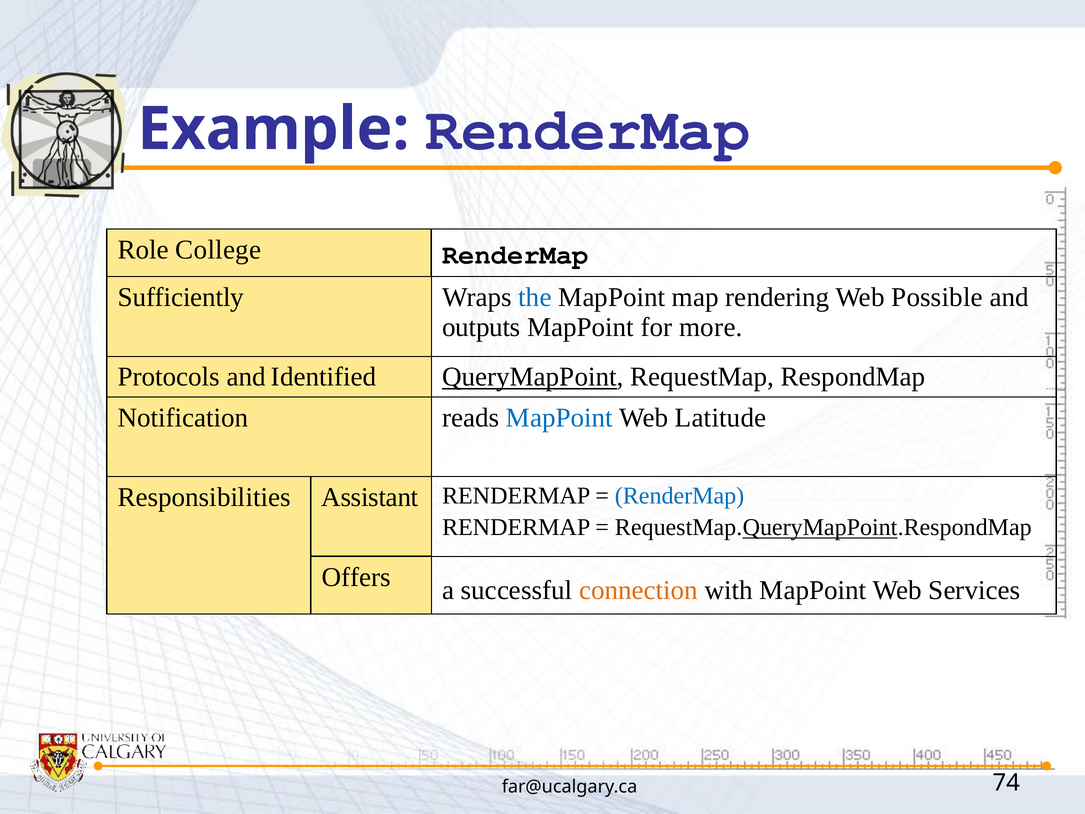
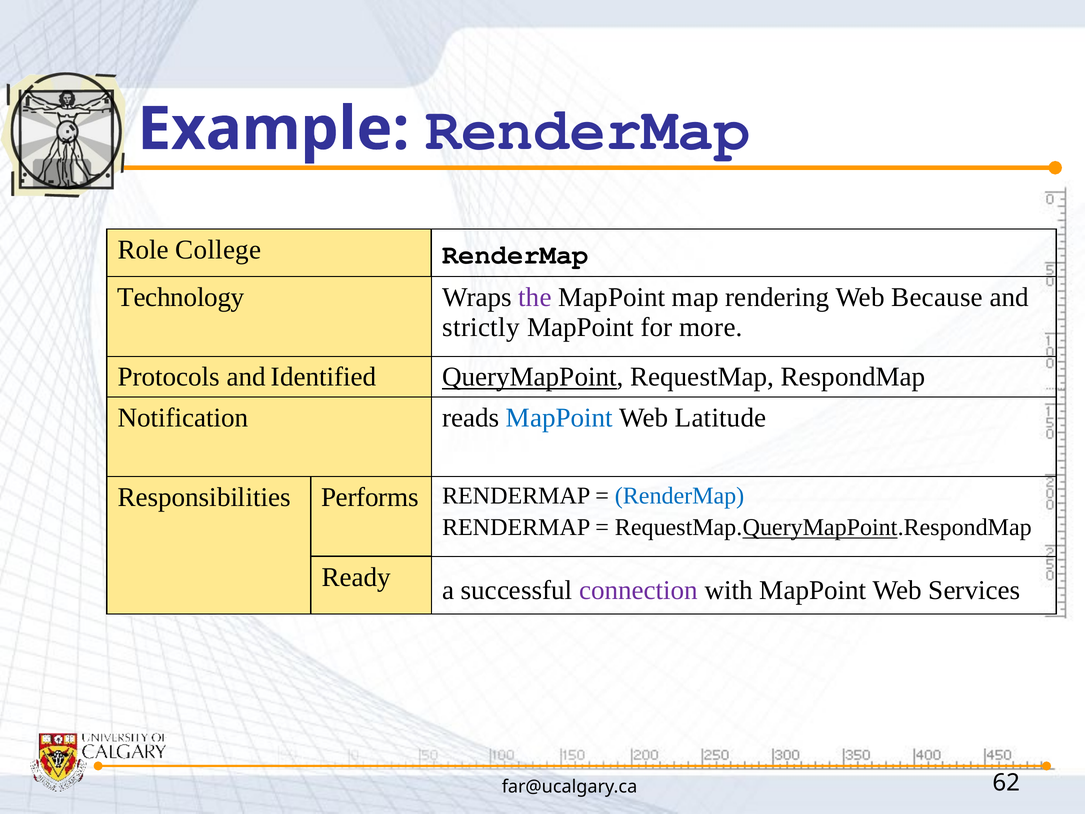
Sufficiently: Sufficiently -> Technology
the colour: blue -> purple
Possible: Possible -> Because
outputs: outputs -> strictly
Assistant: Assistant -> Performs
Offers: Offers -> Ready
connection colour: orange -> purple
74: 74 -> 62
